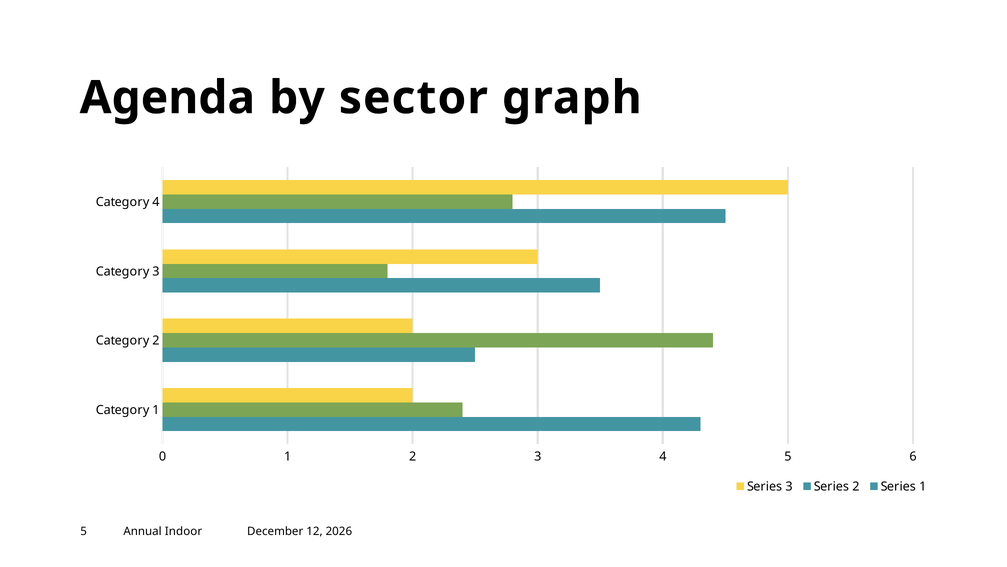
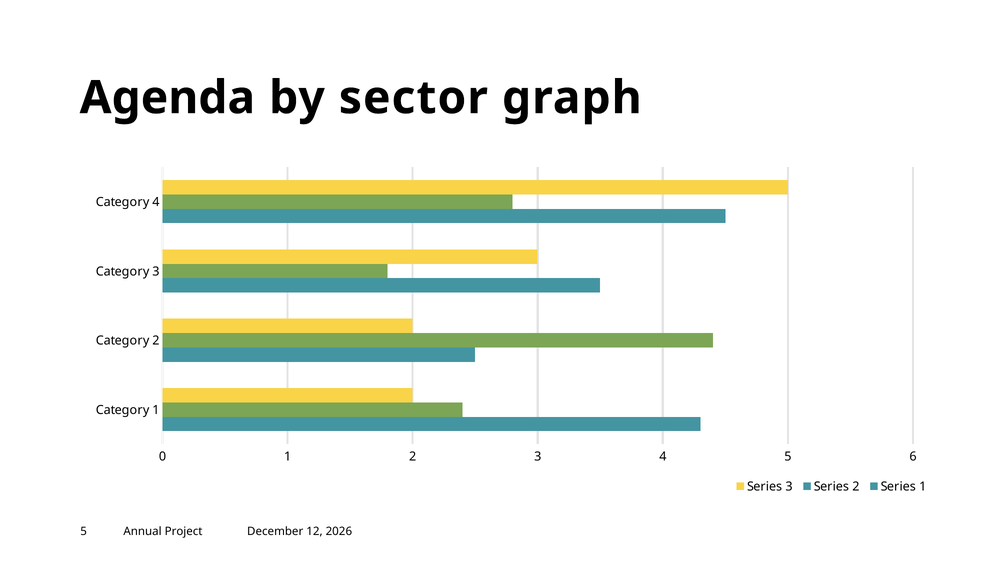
Indoor: Indoor -> Project
